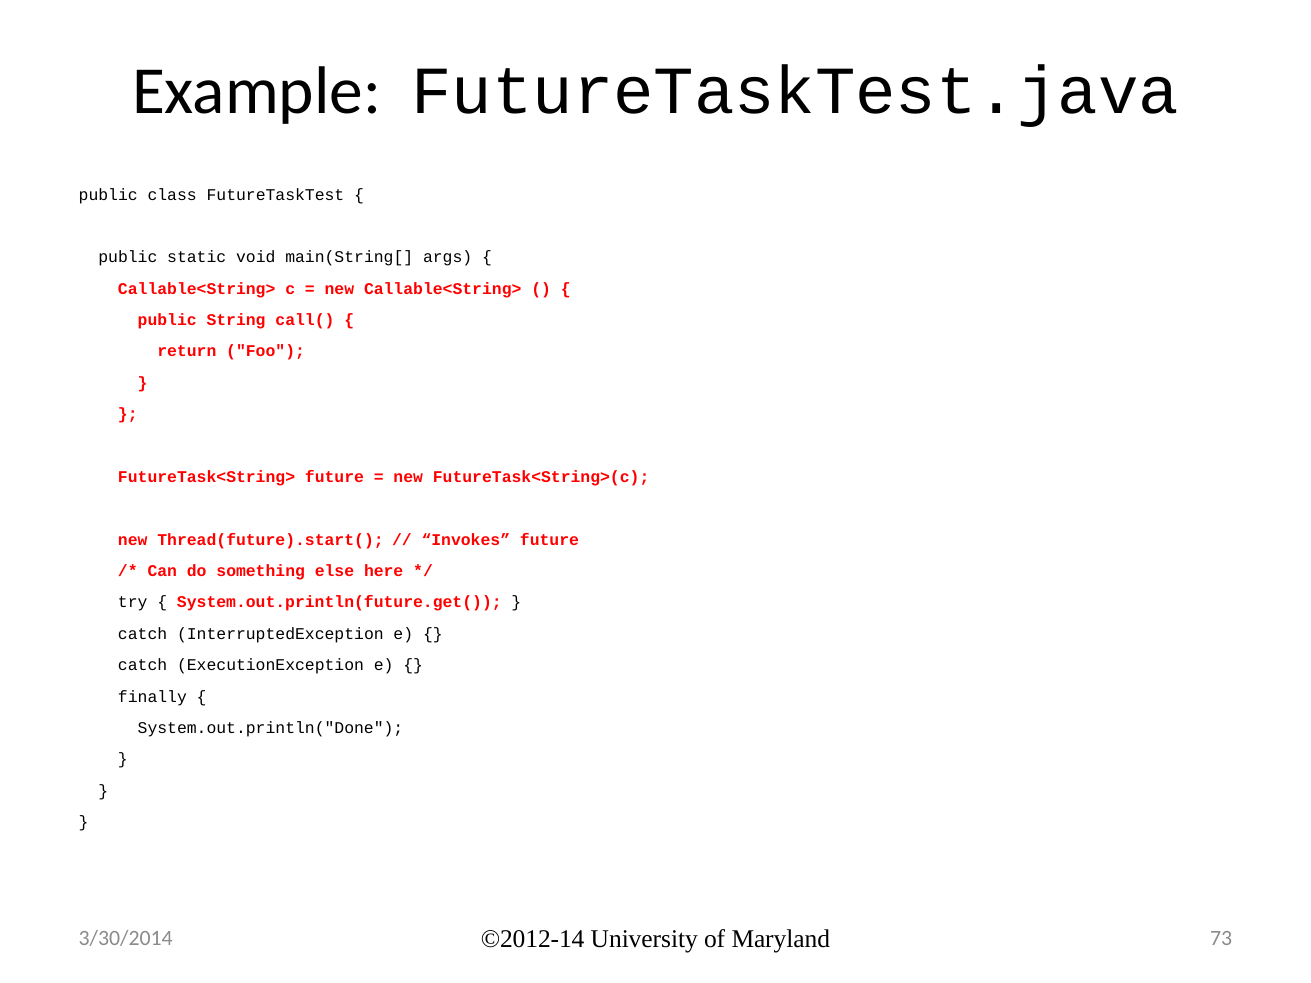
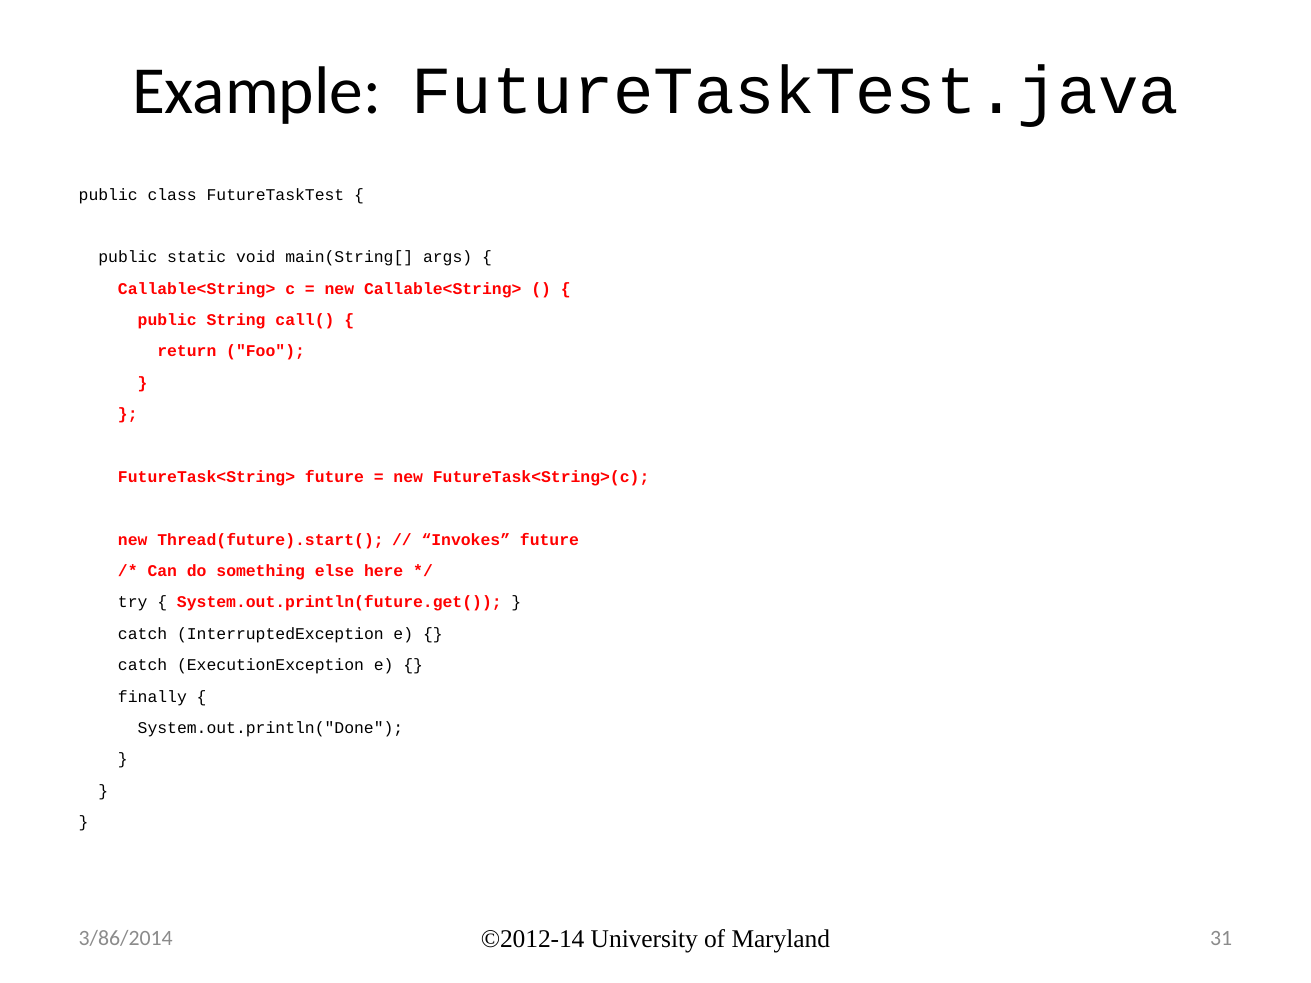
73: 73 -> 31
3/30/2014: 3/30/2014 -> 3/86/2014
